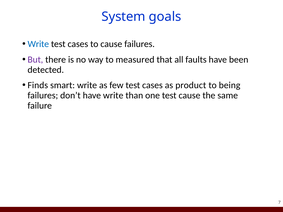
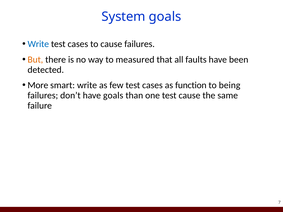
But colour: purple -> orange
Finds: Finds -> More
product: product -> function
have write: write -> goals
